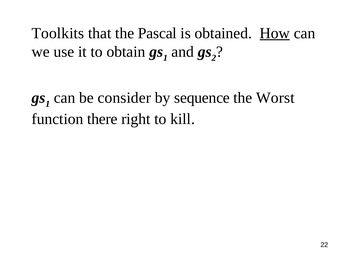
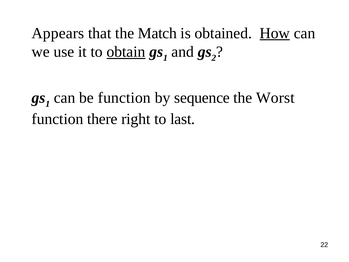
Toolkits: Toolkits -> Appears
Pascal: Pascal -> Match
obtain underline: none -> present
be consider: consider -> function
kill: kill -> last
